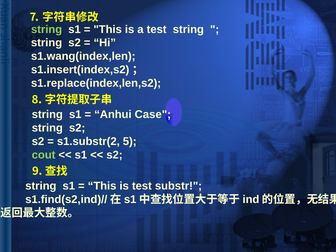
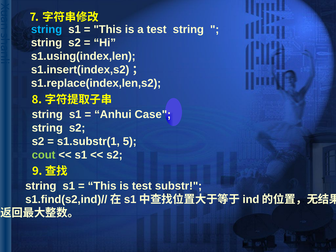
string at (47, 29) colour: light green -> light blue
s1.wang(index,len: s1.wang(index,len -> s1.using(index,len
s1.substr(2: s1.substr(2 -> s1.substr(1
